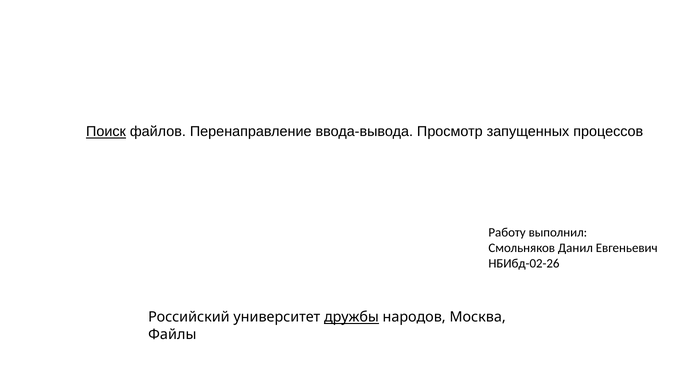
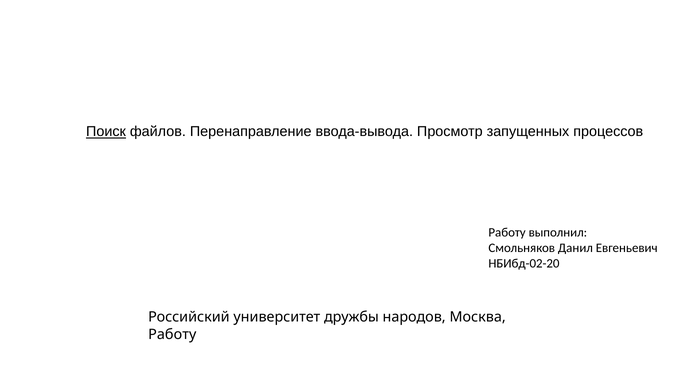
НБИбд-02-26: НБИбд-02-26 -> НБИбд-02-20
дружбы underline: present -> none
Файлы at (172, 335): Файлы -> Работу
